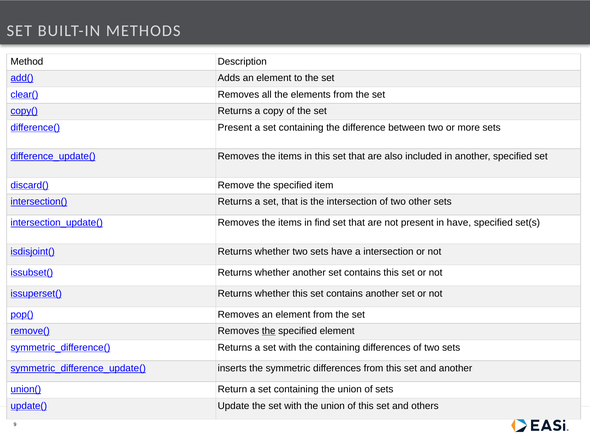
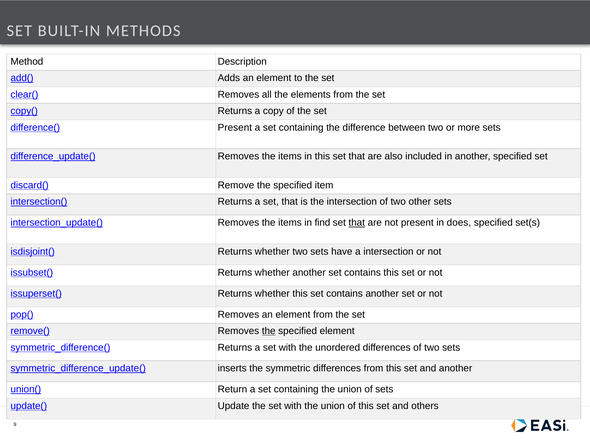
that at (357, 223) underline: none -> present
in have: have -> does
the containing: containing -> unordered
